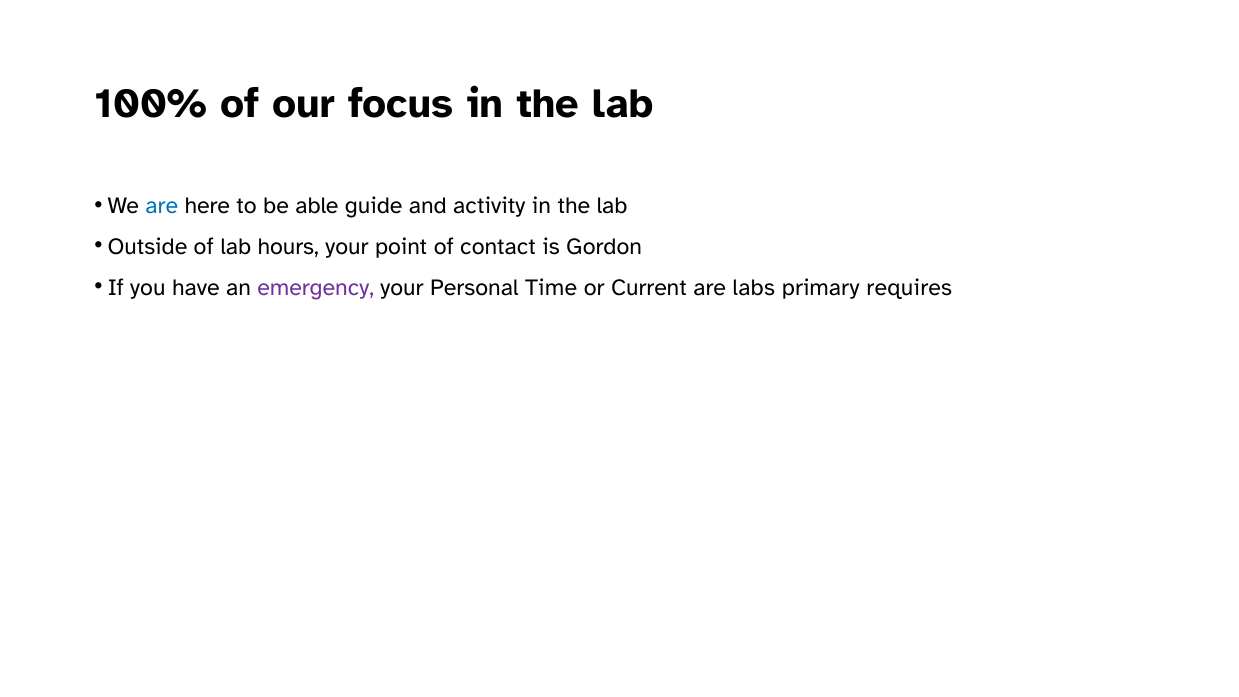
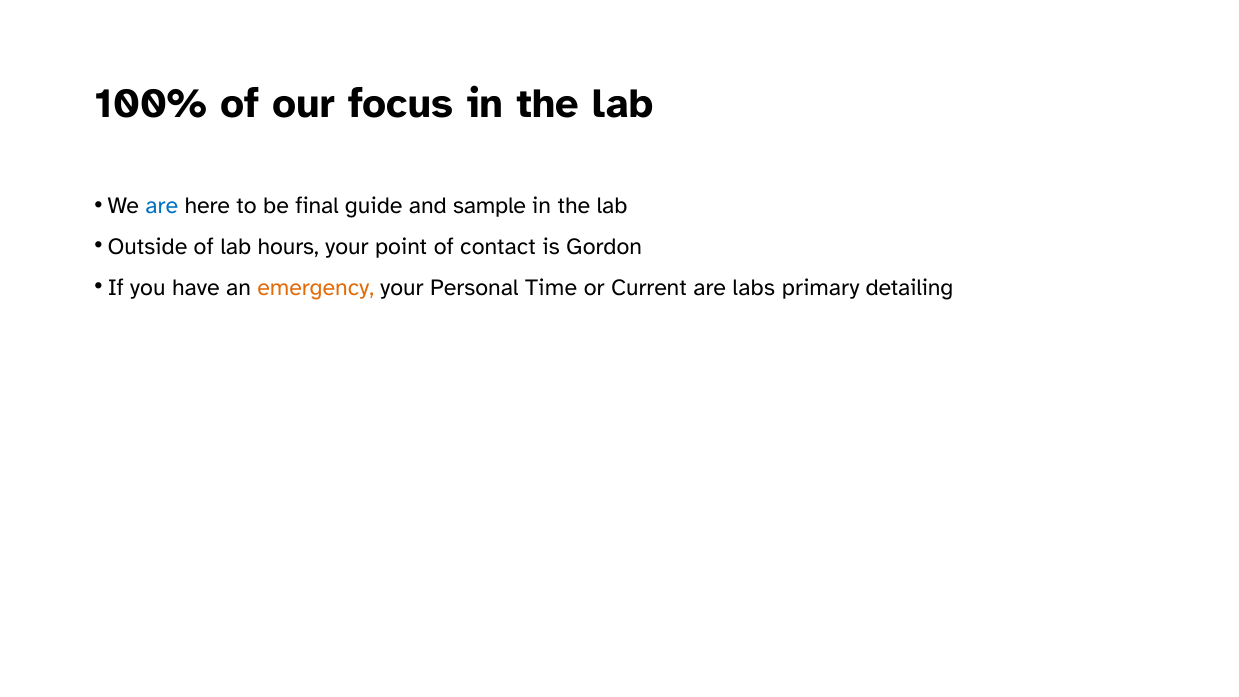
able: able -> final
activity: activity -> sample
emergency colour: purple -> orange
requires: requires -> detailing
